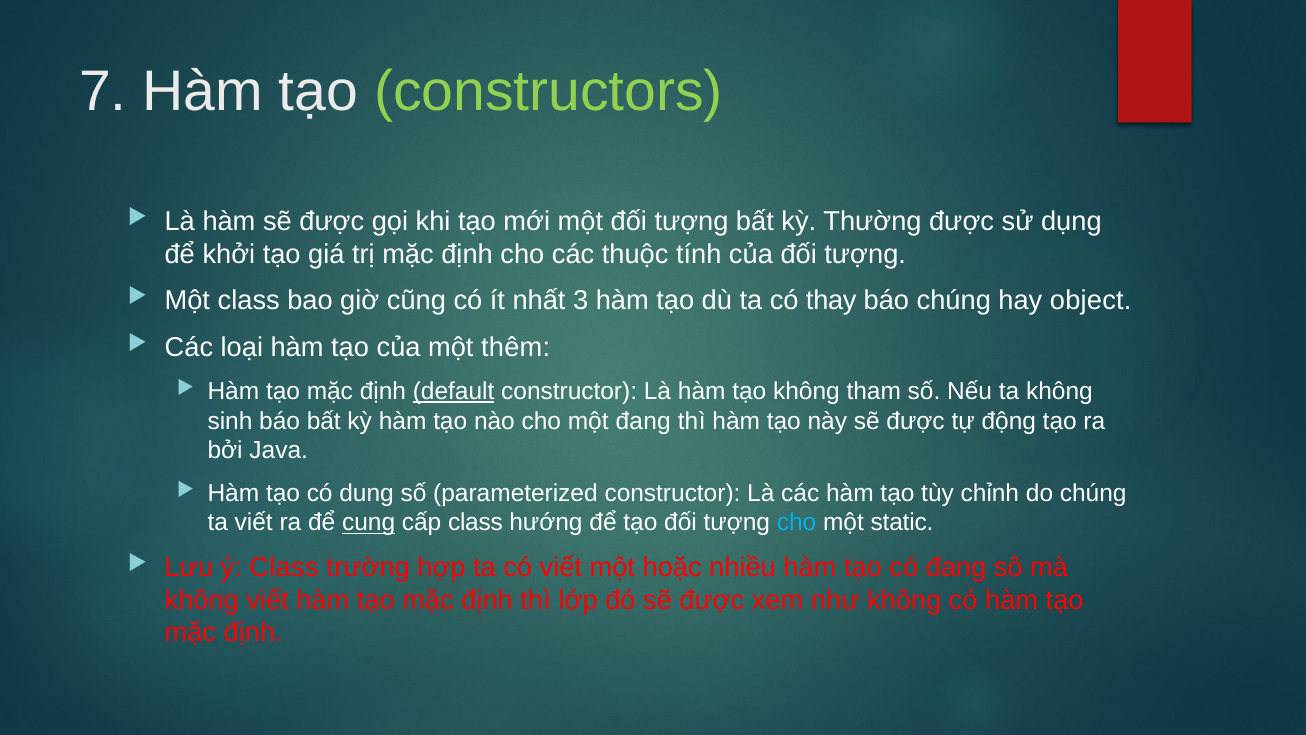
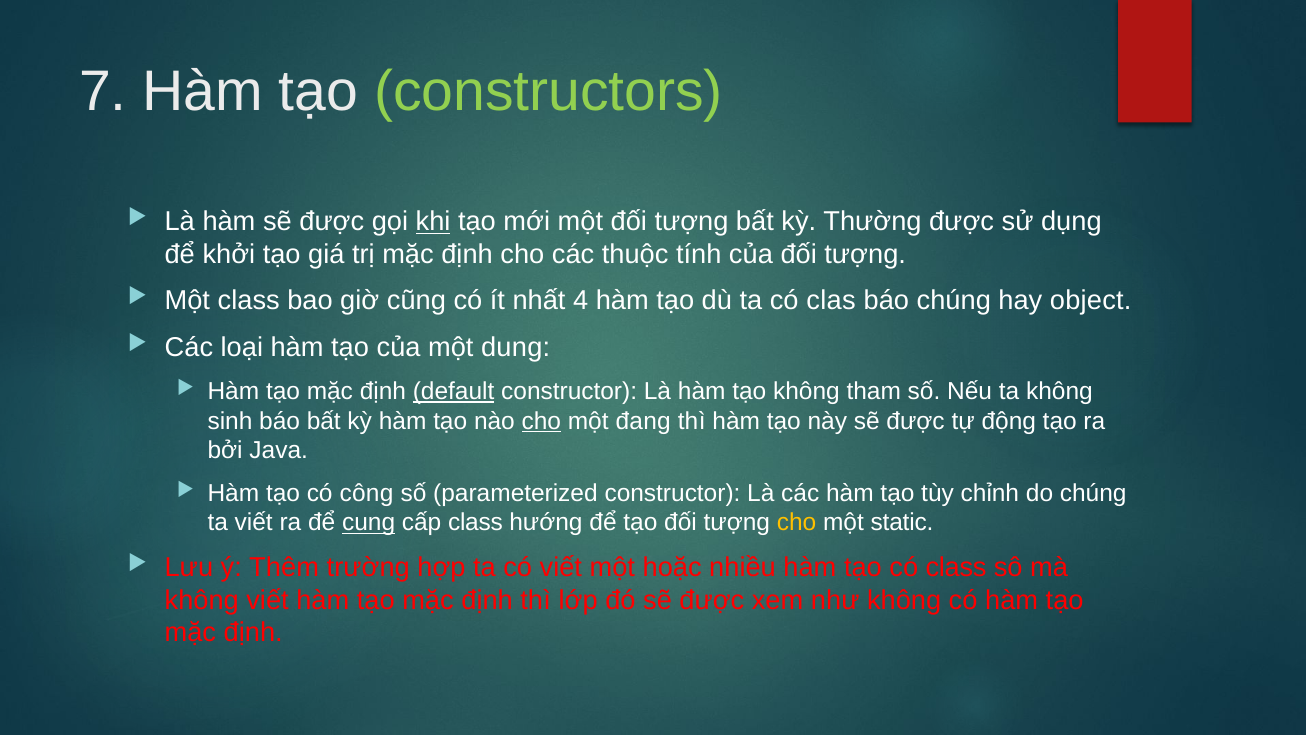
khi underline: none -> present
3: 3 -> 4
thay: thay -> clas
thêm: thêm -> dung
cho at (541, 421) underline: none -> present
dung: dung -> công
cho at (797, 522) colour: light blue -> yellow
ý Class: Class -> Thêm
có đang: đang -> class
